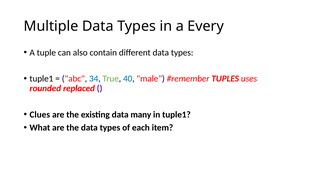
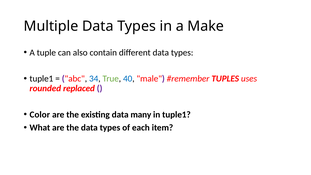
Every: Every -> Make
Clues: Clues -> Color
